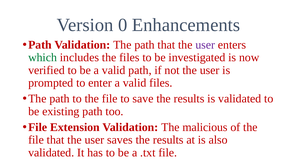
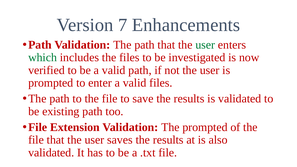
0: 0 -> 7
user at (205, 45) colour: purple -> green
The malicious: malicious -> prompted
